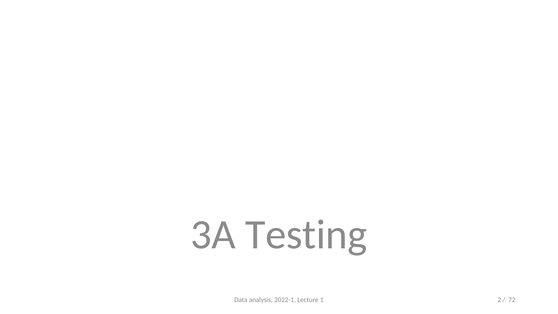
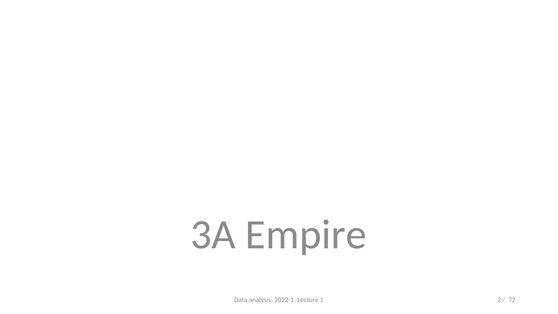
Testing: Testing -> Empire
